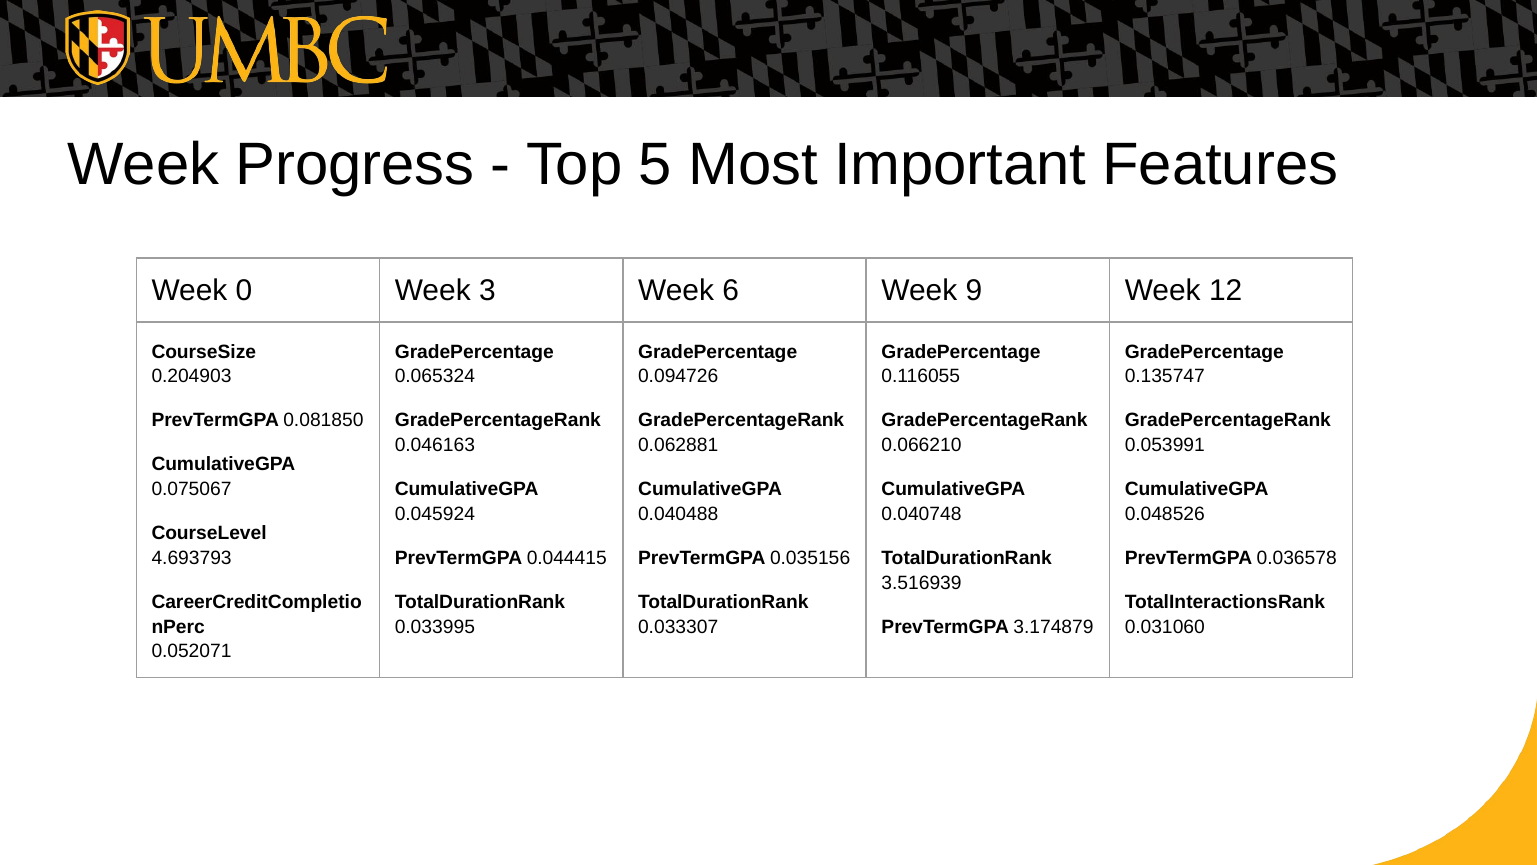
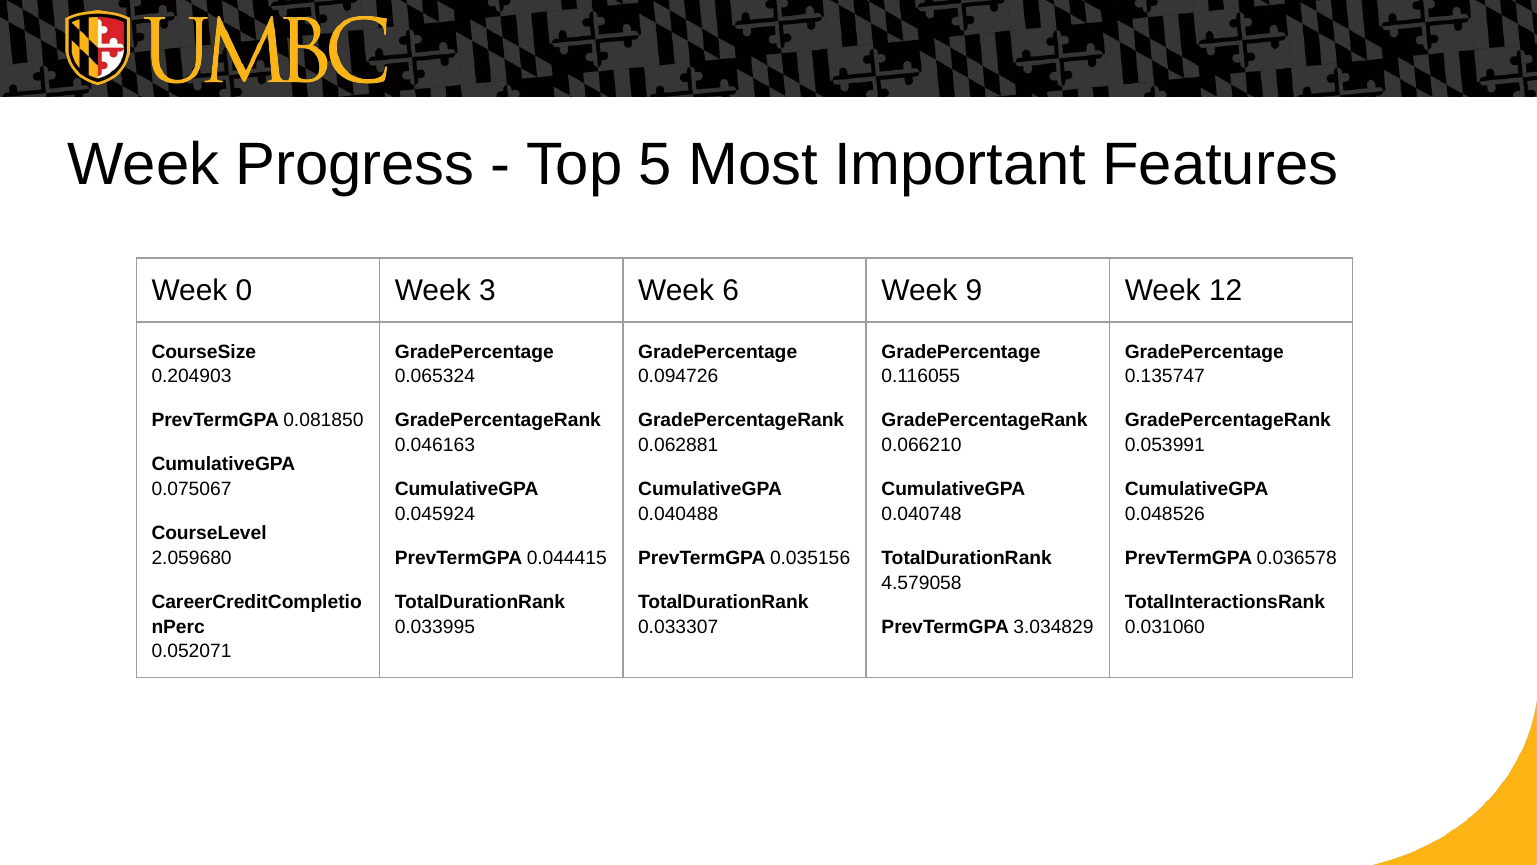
4.693793: 4.693793 -> 2.059680
3.516939: 3.516939 -> 4.579058
3.174879: 3.174879 -> 3.034829
